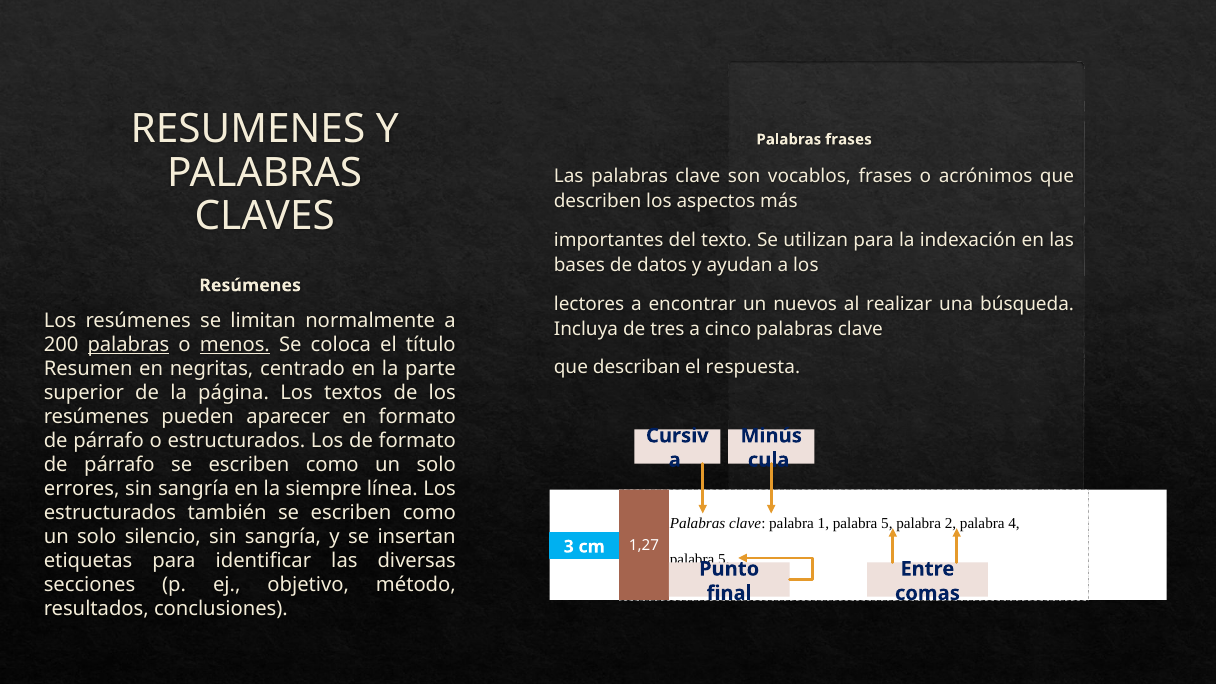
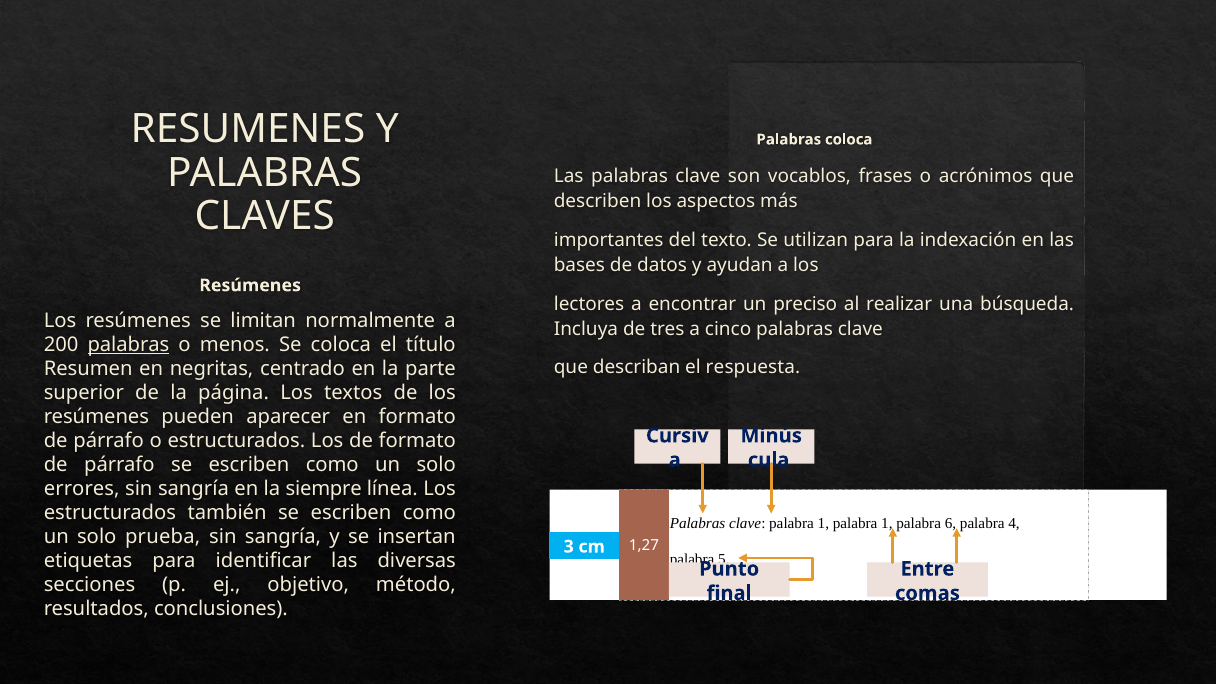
Palabras frases: frases -> coloca
nuevos: nuevos -> preciso
menos underline: present -> none
1 palabra 5: 5 -> 1
2: 2 -> 6
silencio: silencio -> prueba
